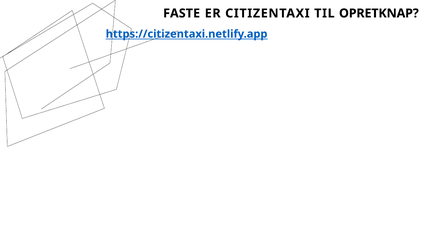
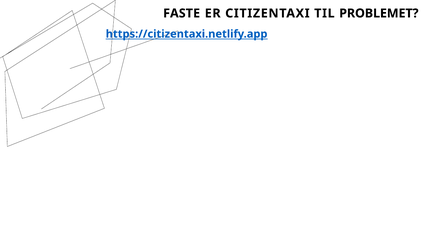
OPRETKNAP: OPRETKNAP -> PROBLEMET
